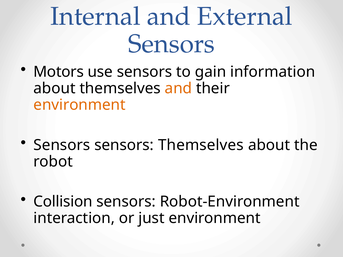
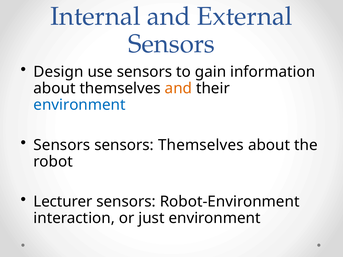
Motors: Motors -> Design
environment at (79, 105) colour: orange -> blue
Collision: Collision -> Lecturer
